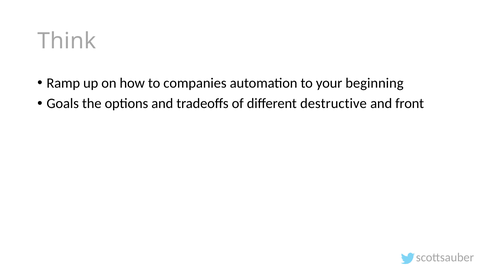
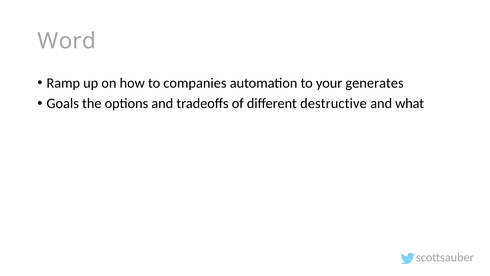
Think: Think -> Word
beginning: beginning -> generates
front: front -> what
